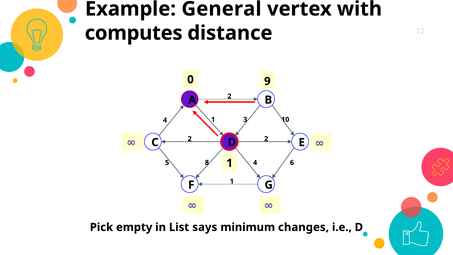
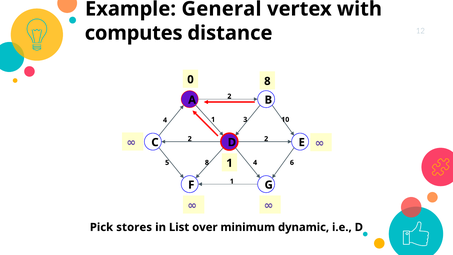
0 9: 9 -> 8
empty: empty -> stores
says: says -> over
changes: changes -> dynamic
